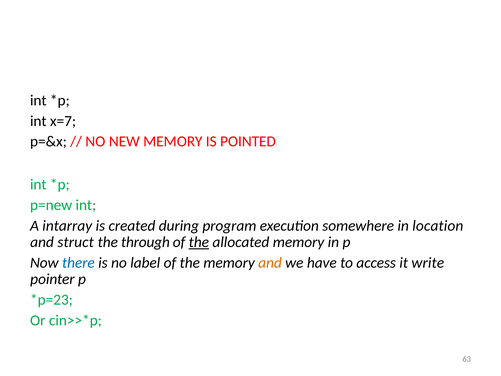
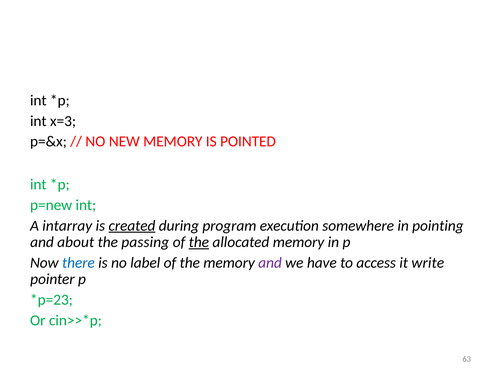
x=7: x=7 -> x=3
created underline: none -> present
location: location -> pointing
struct: struct -> about
through: through -> passing
and at (270, 263) colour: orange -> purple
